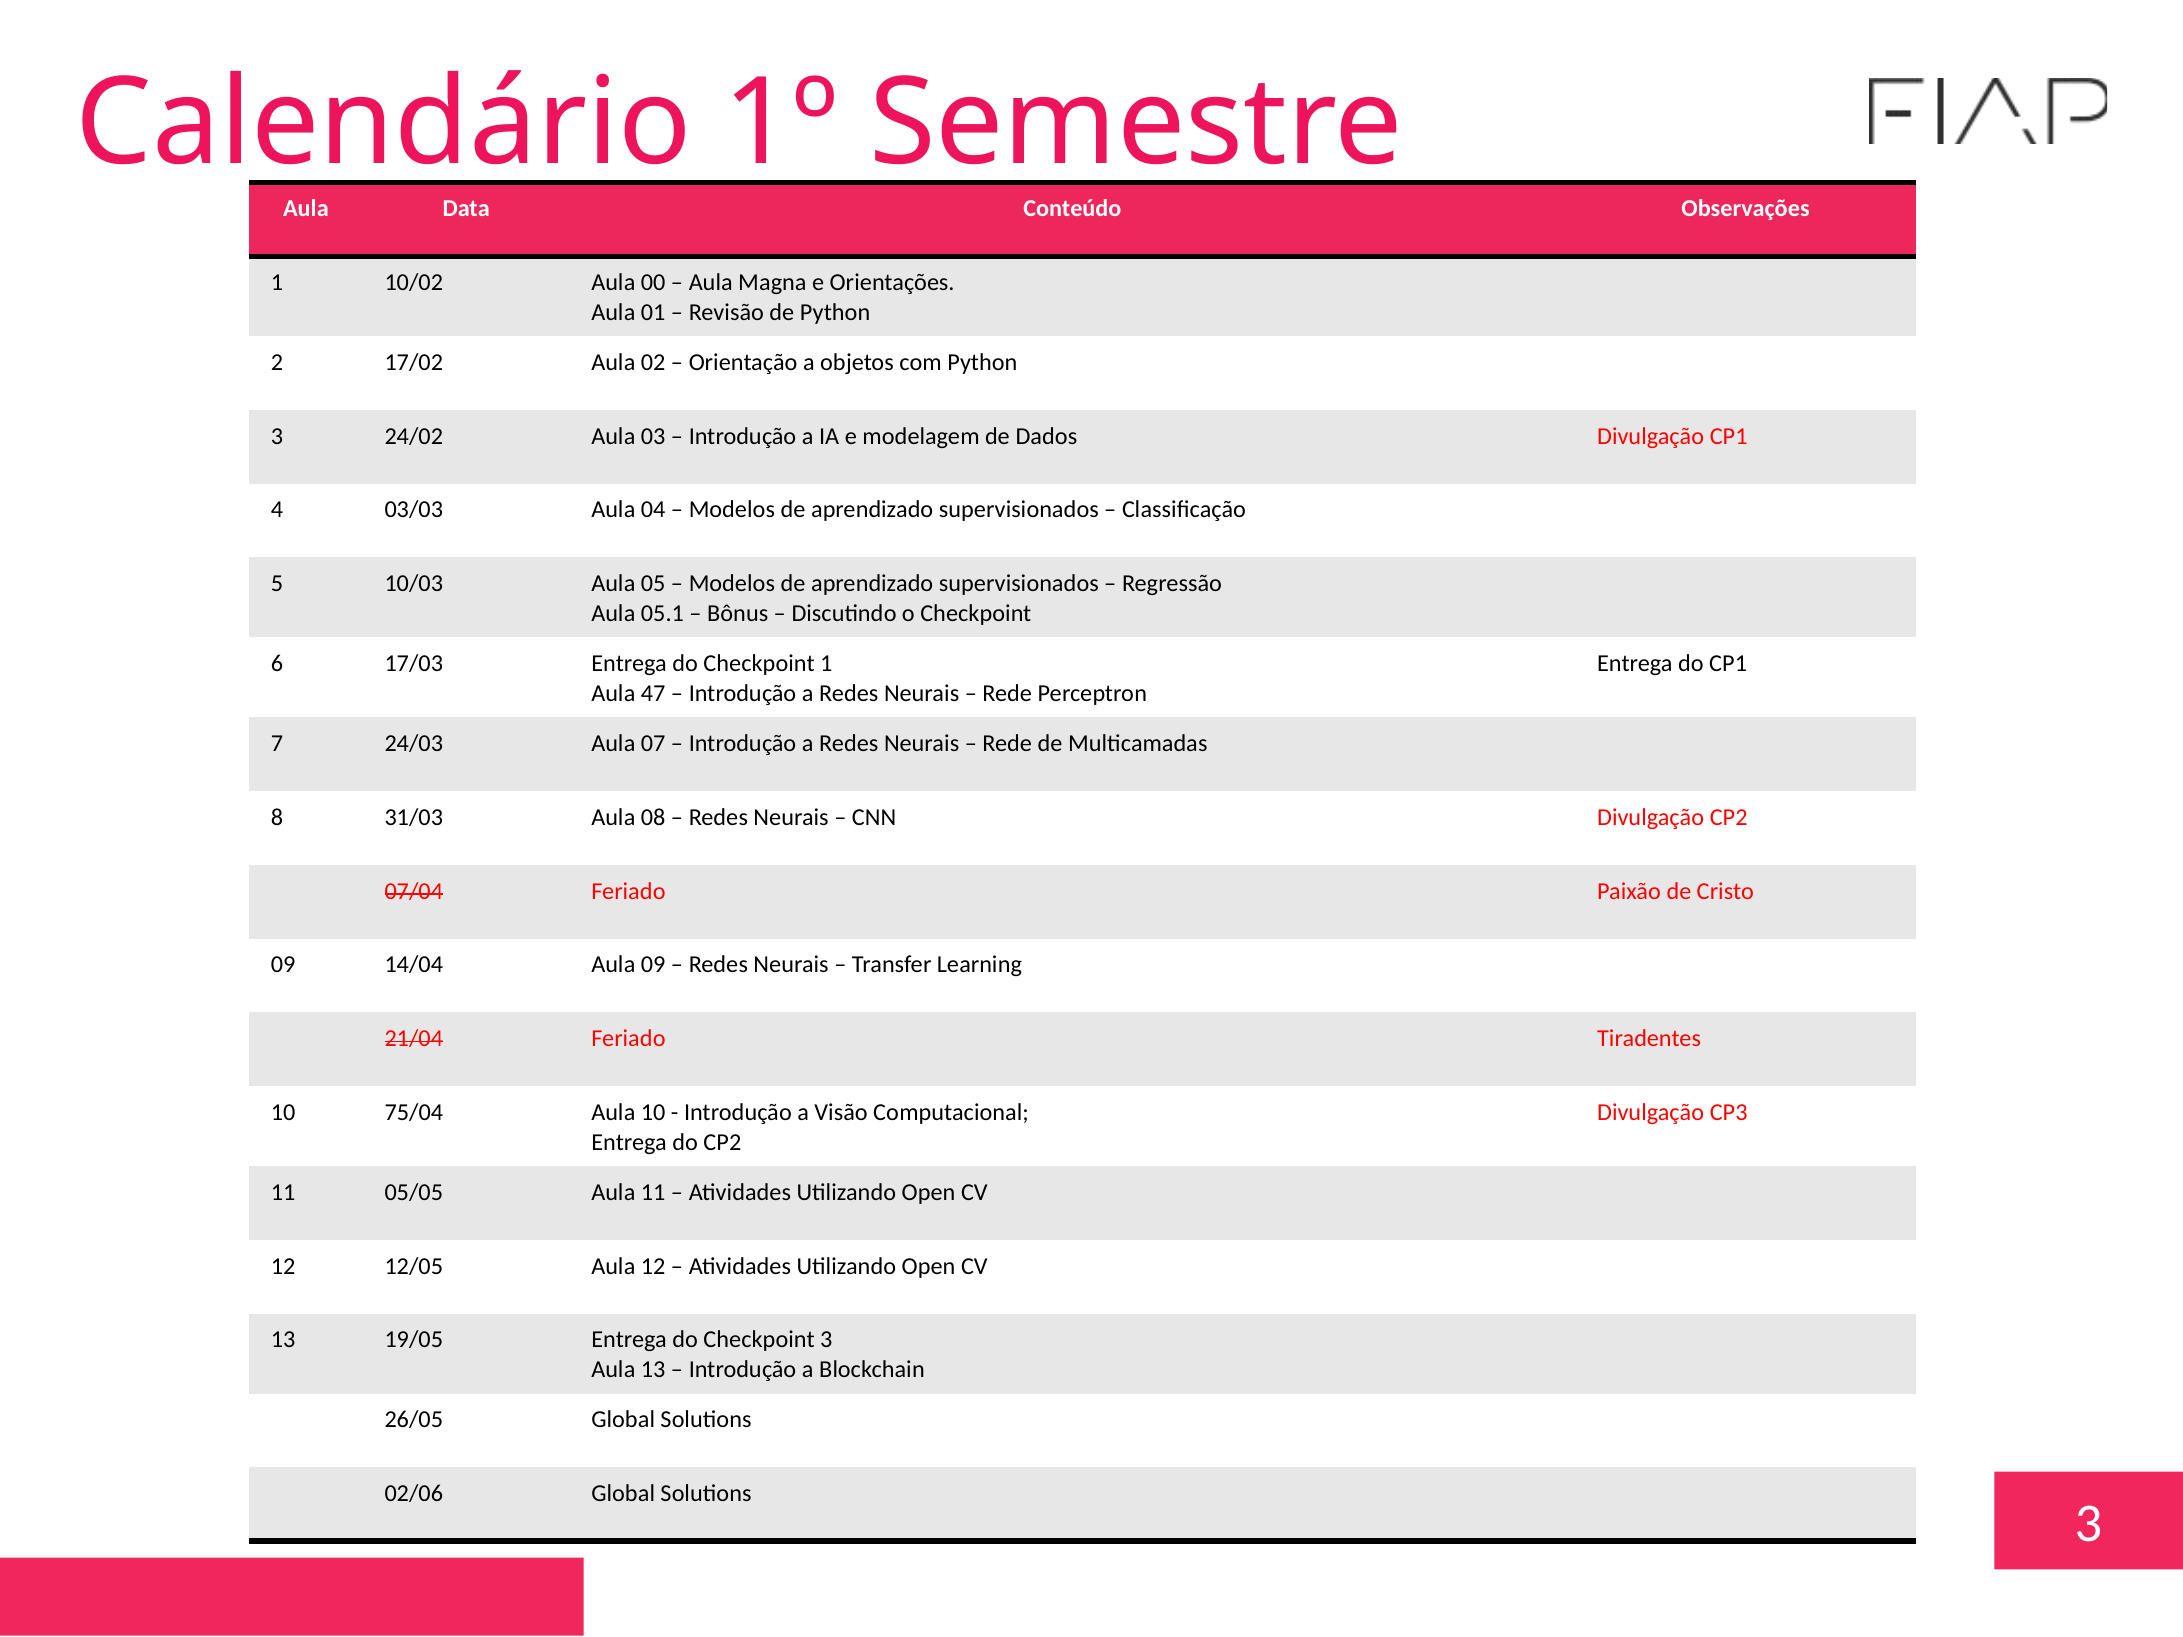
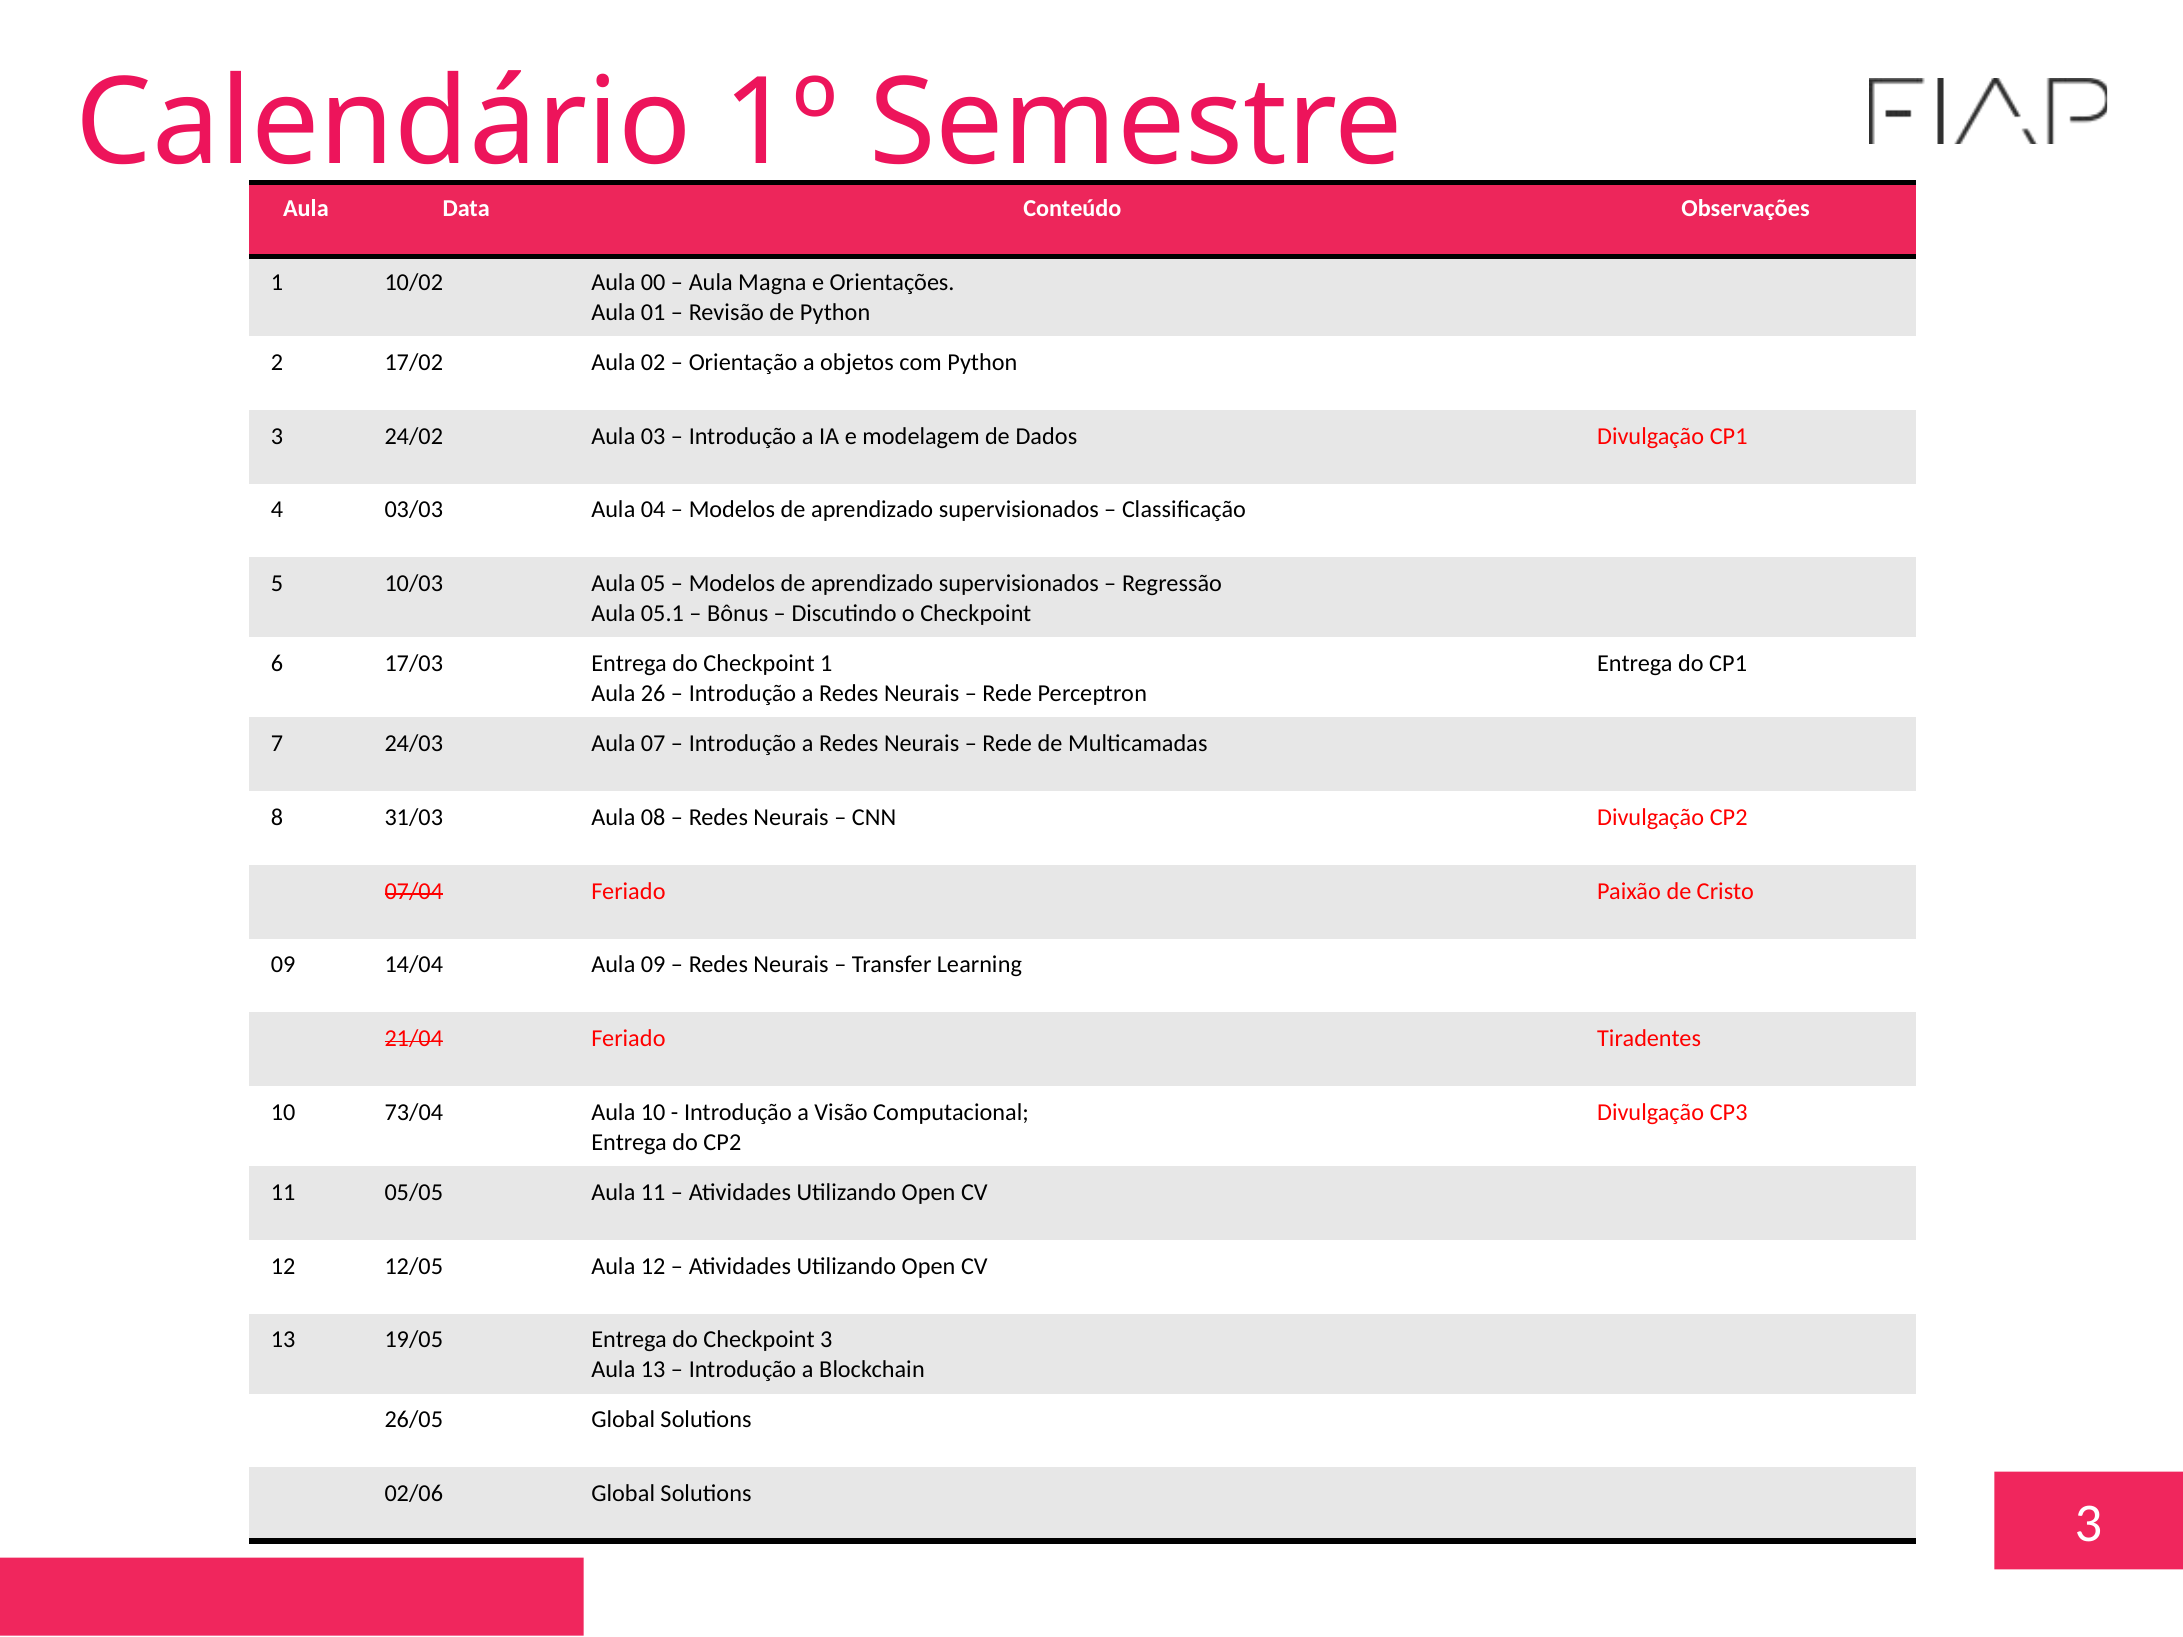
47: 47 -> 26
75/04: 75/04 -> 73/04
